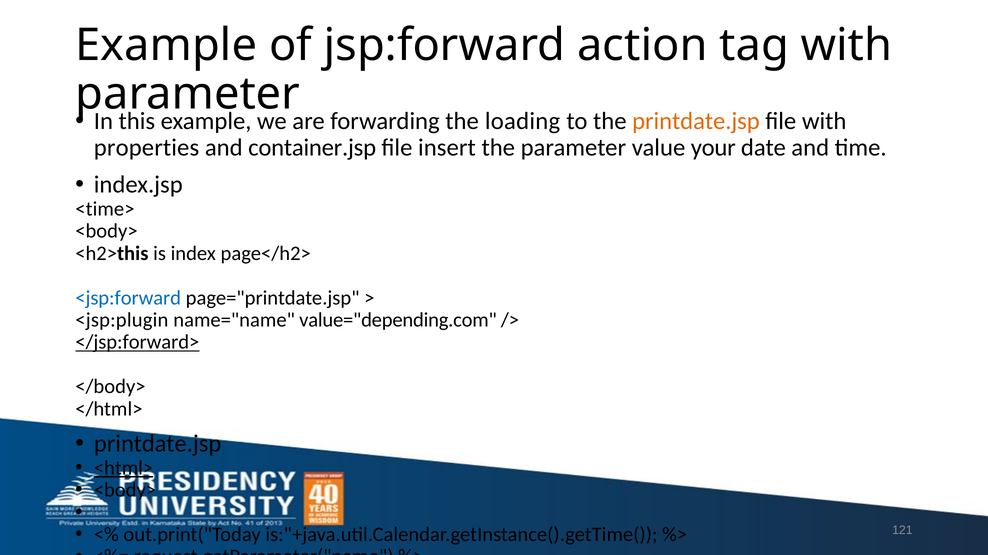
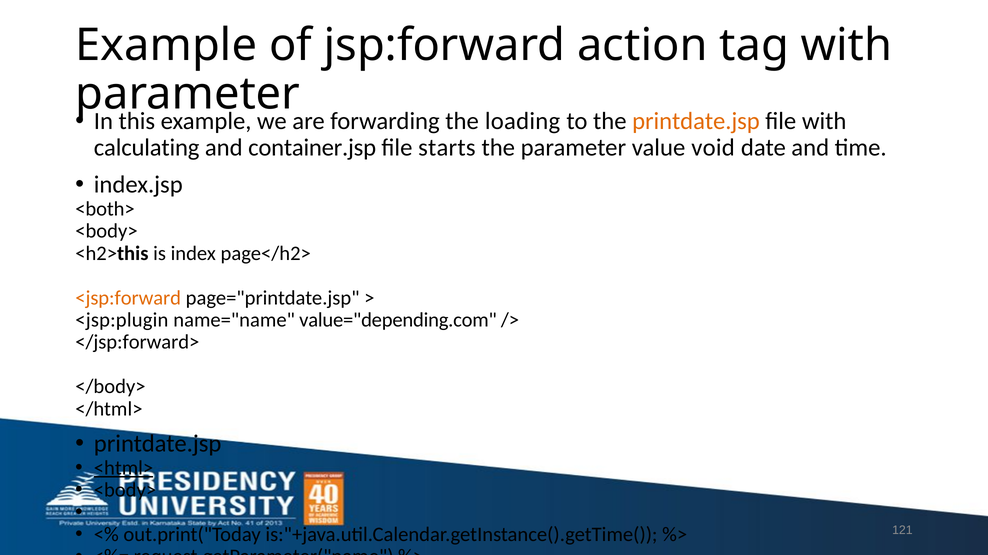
properties: properties -> calculating
insert: insert -> starts
your: your -> void
<time>: <time> -> <both>
<jsp:forward colour: blue -> orange
</jsp:forward> underline: present -> none
